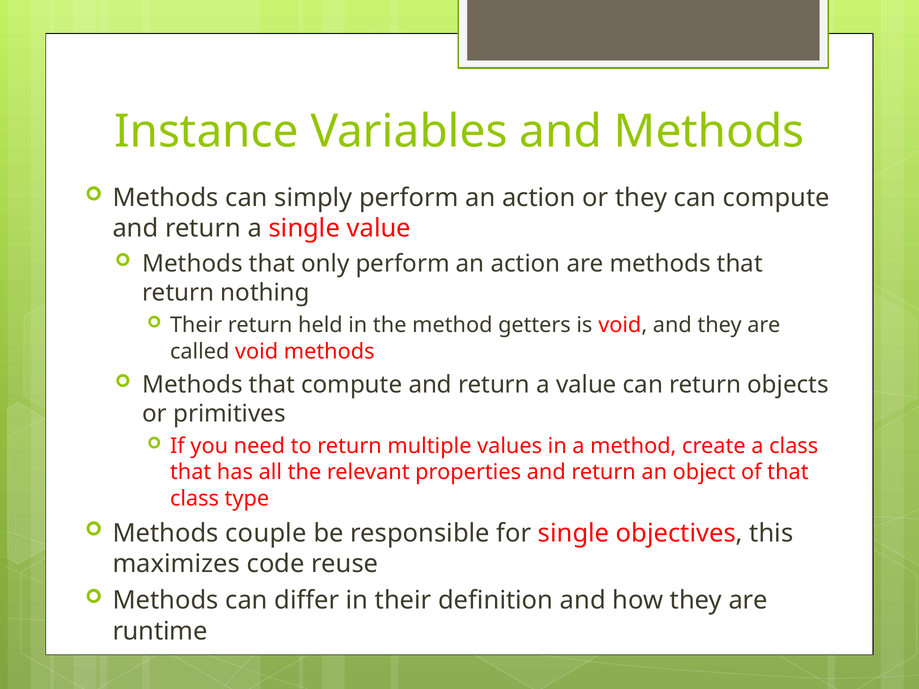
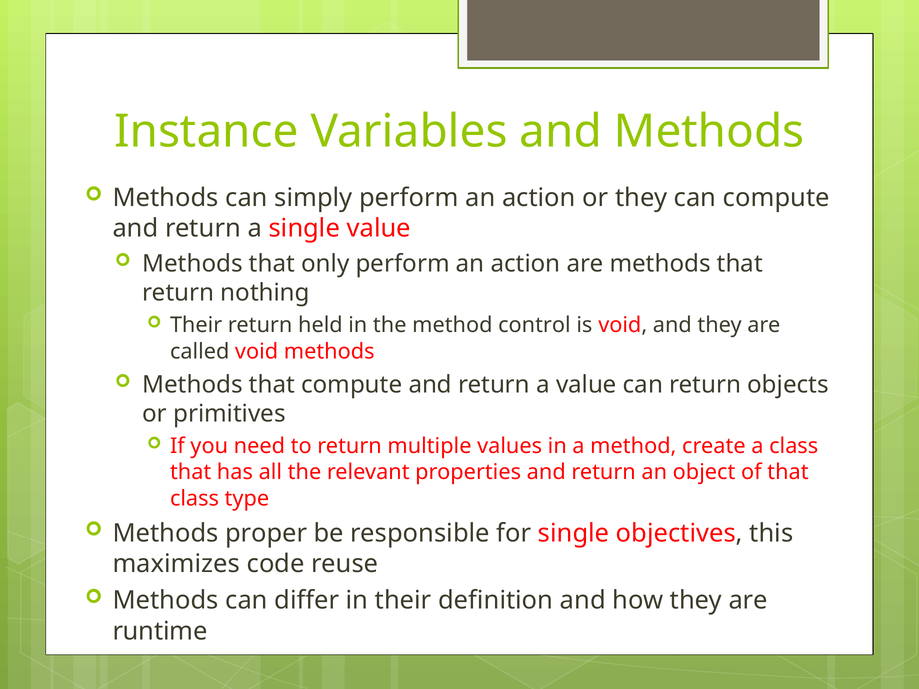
getters: getters -> control
couple: couple -> proper
